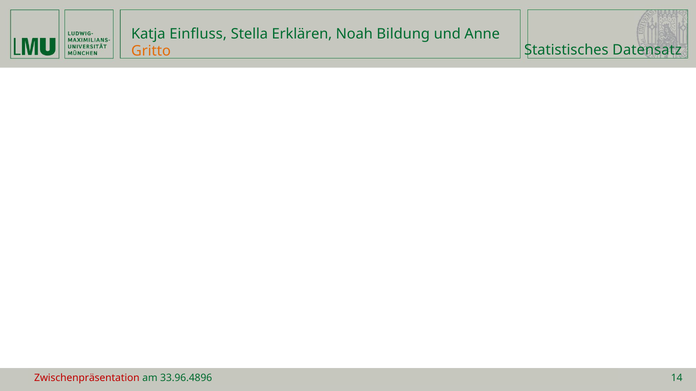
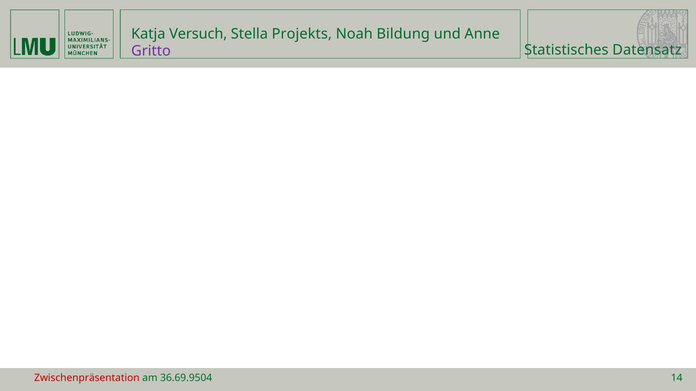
Einfluss: Einfluss -> Versuch
Erklären: Erklären -> Projekts
Gritto colour: orange -> purple
33.96.4896: 33.96.4896 -> 36.69.9504
